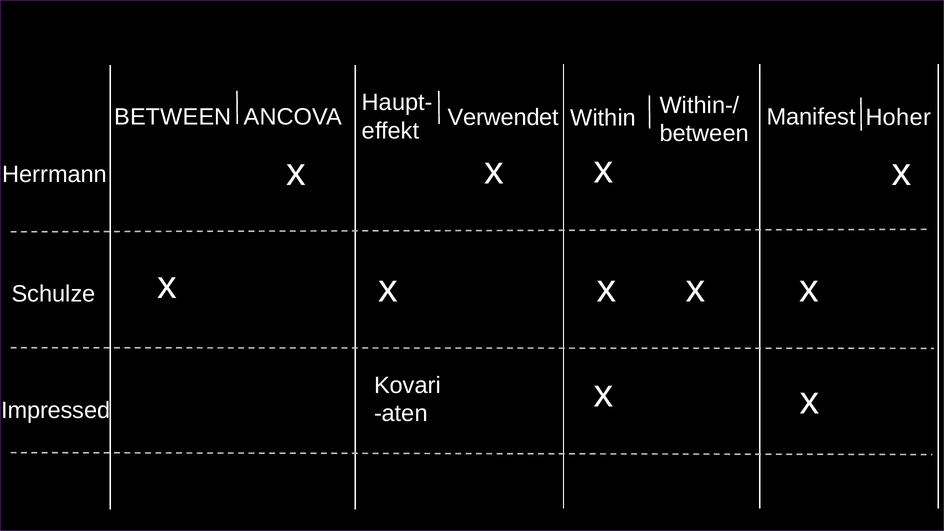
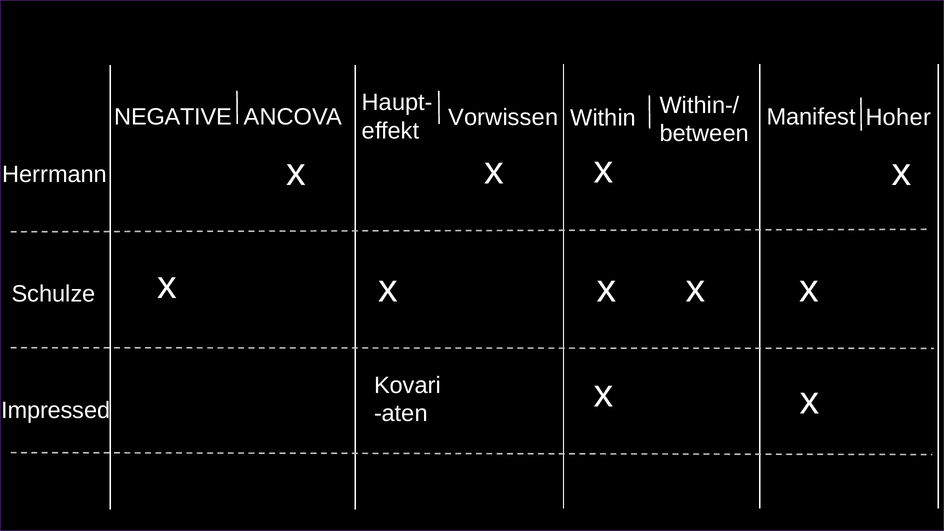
BETWEEN at (173, 117): BETWEEN -> NEGATIVE
Verwendet: Verwendet -> Vorwissen
